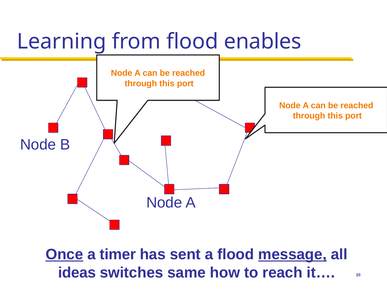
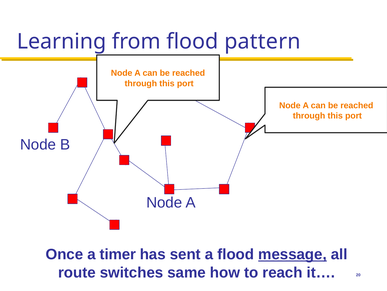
enables: enables -> pattern
Once underline: present -> none
ideas: ideas -> route
